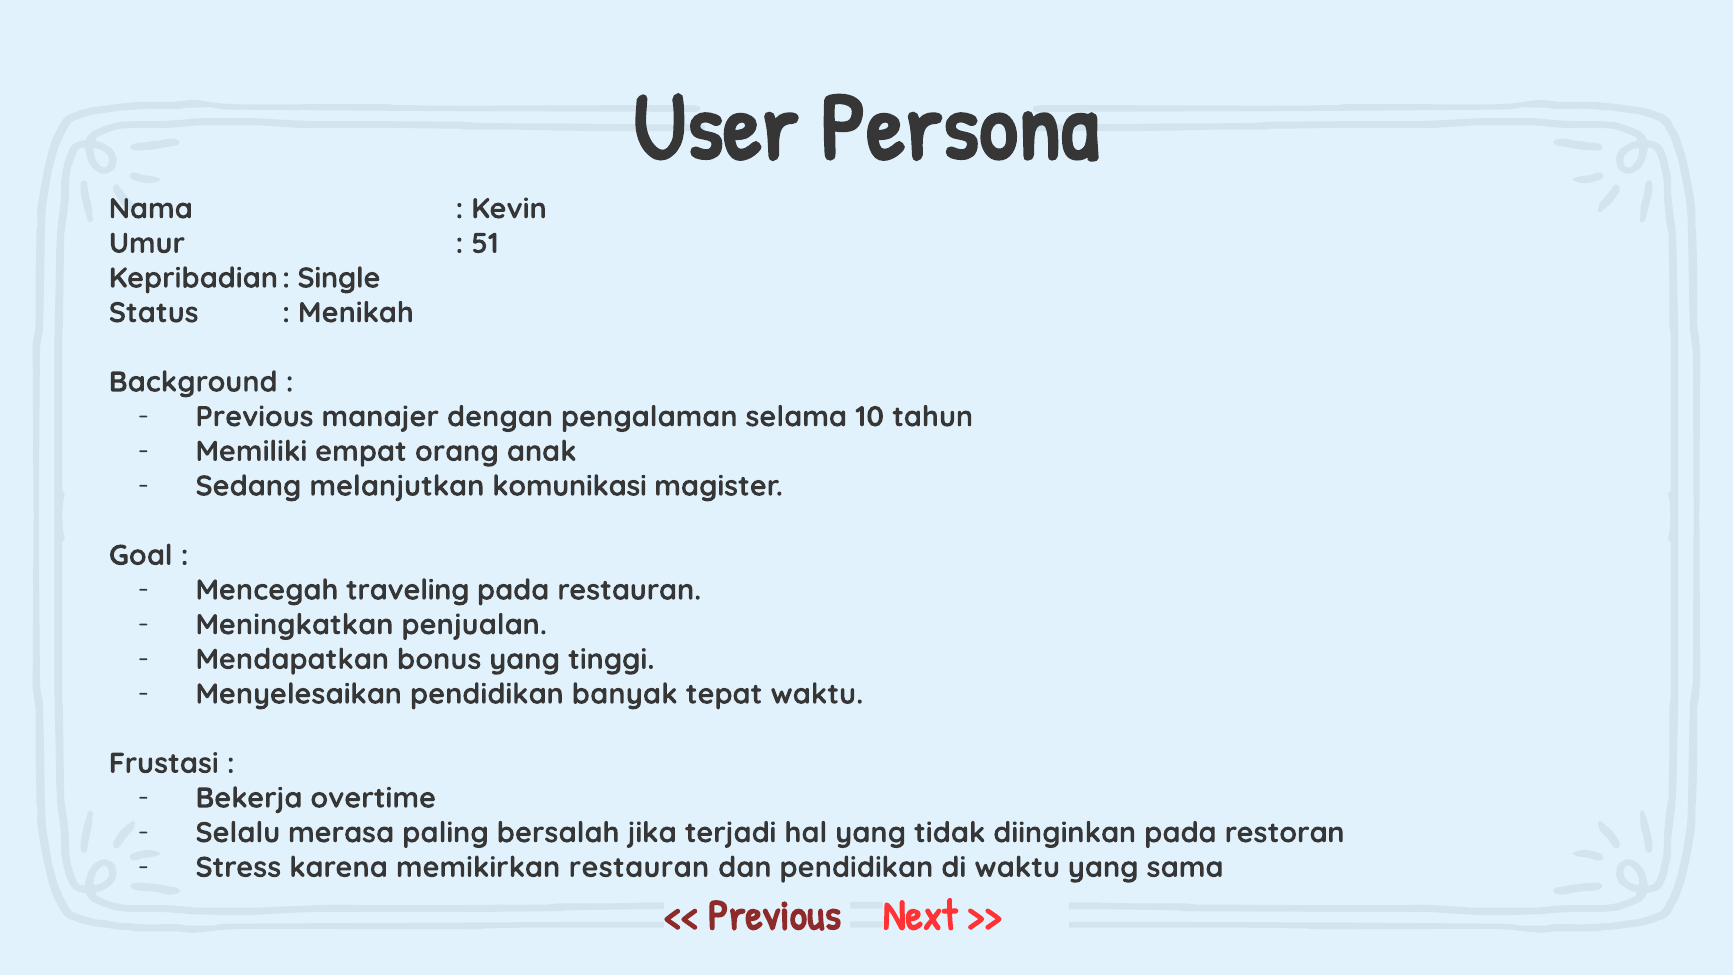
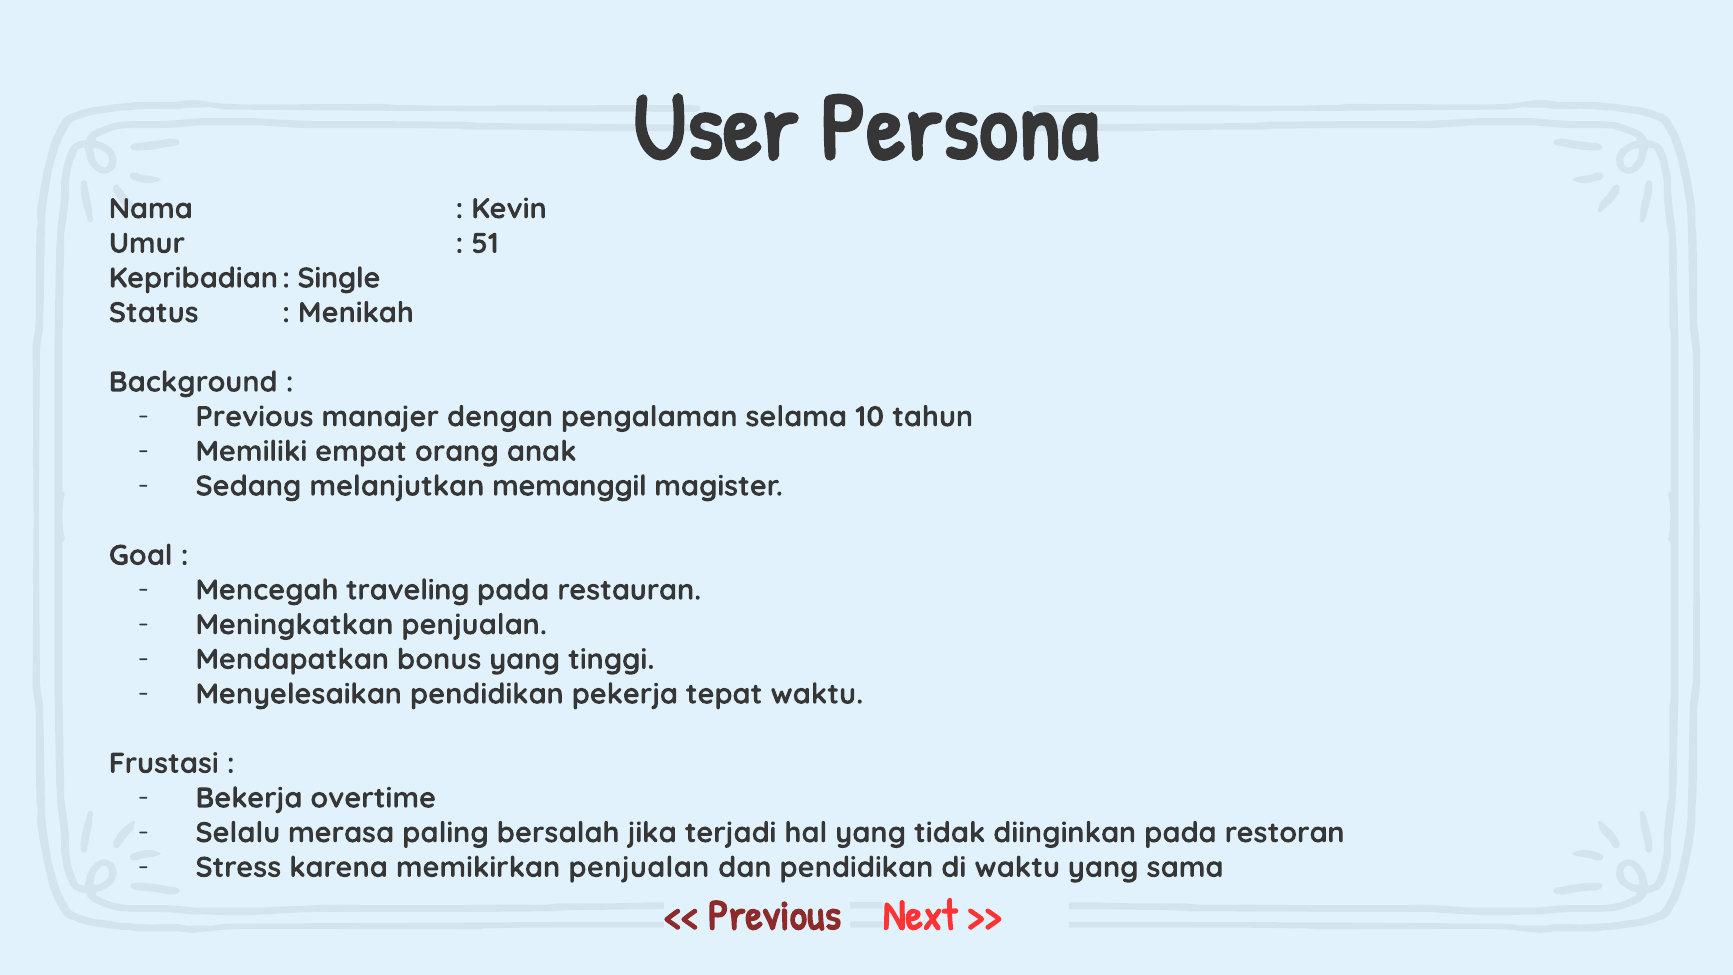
komunikasi: komunikasi -> memanggil
banyak: banyak -> pekerja
memikirkan restauran: restauran -> penjualan
